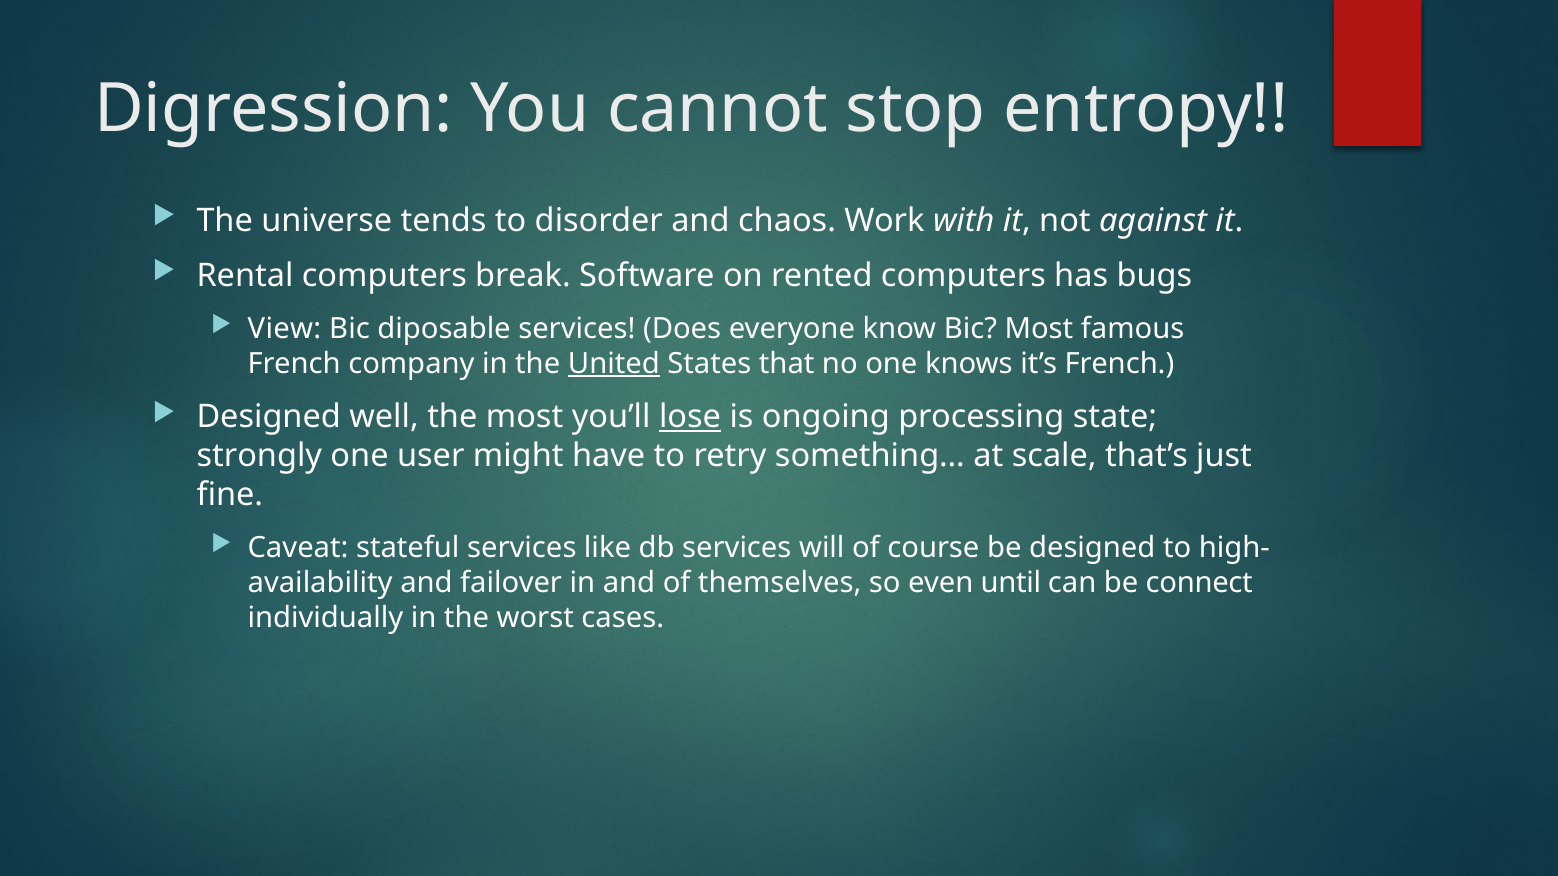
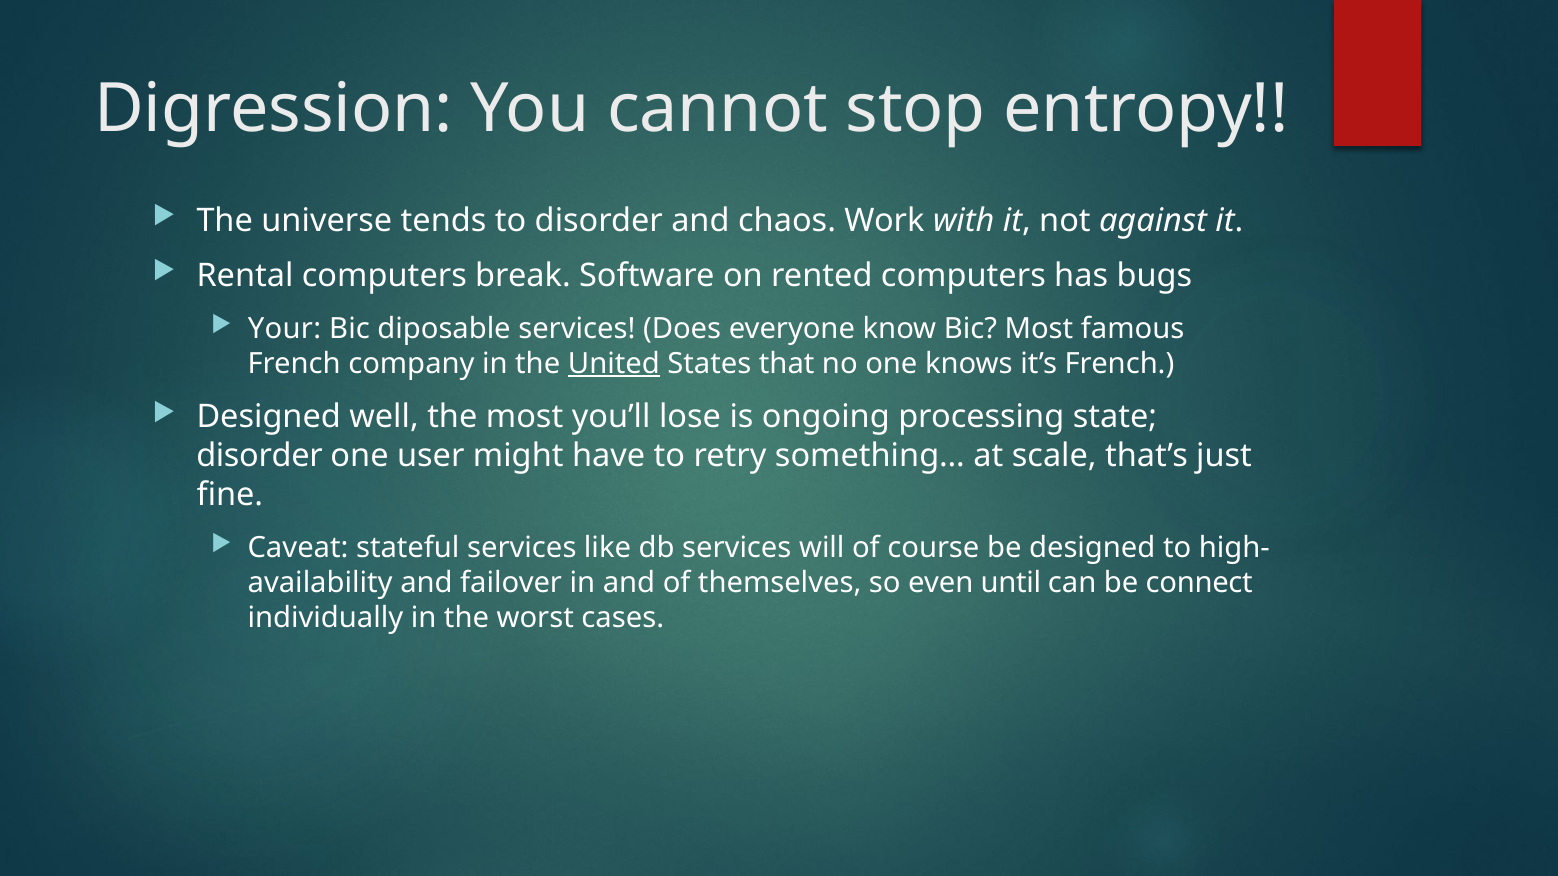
View: View -> Your
lose underline: present -> none
strongly at (259, 456): strongly -> disorder
